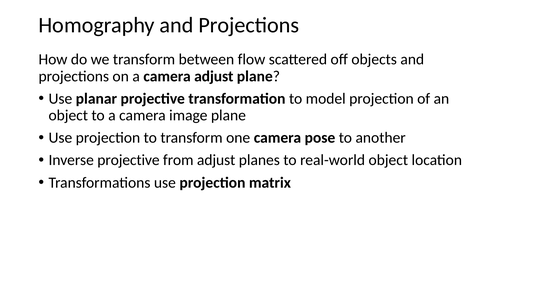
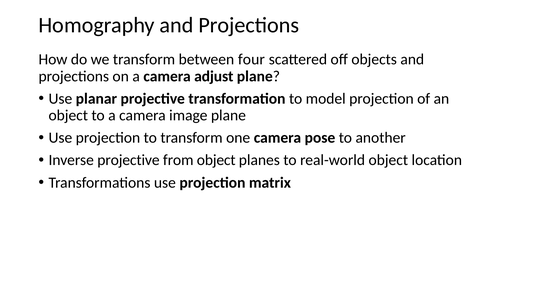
flow: flow -> four
from adjust: adjust -> object
